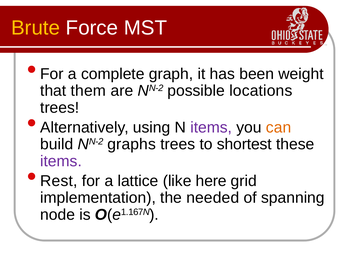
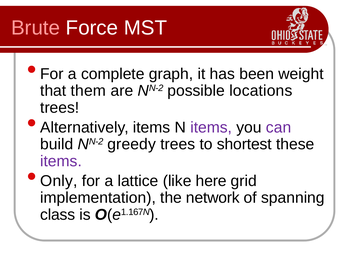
Brute colour: yellow -> pink
Alternatively using: using -> items
can colour: orange -> purple
graphs: graphs -> greedy
Rest: Rest -> Only
needed: needed -> network
node: node -> class
